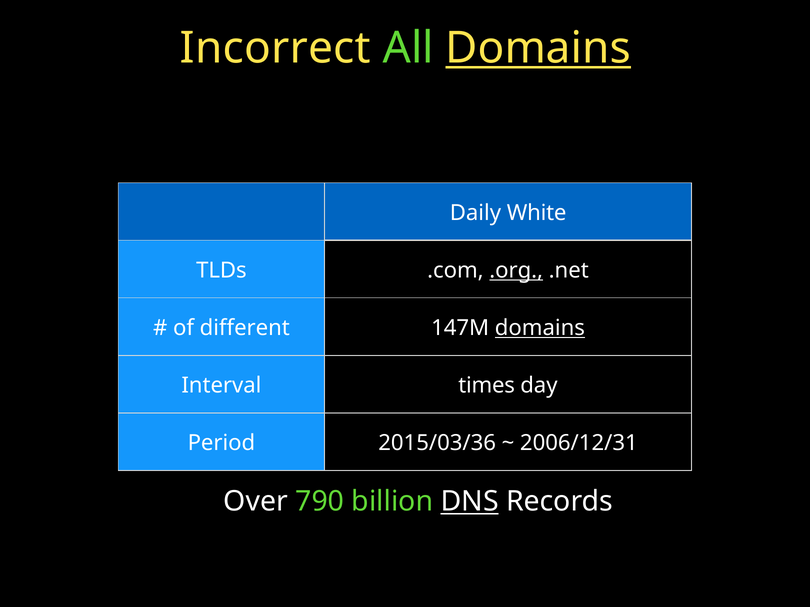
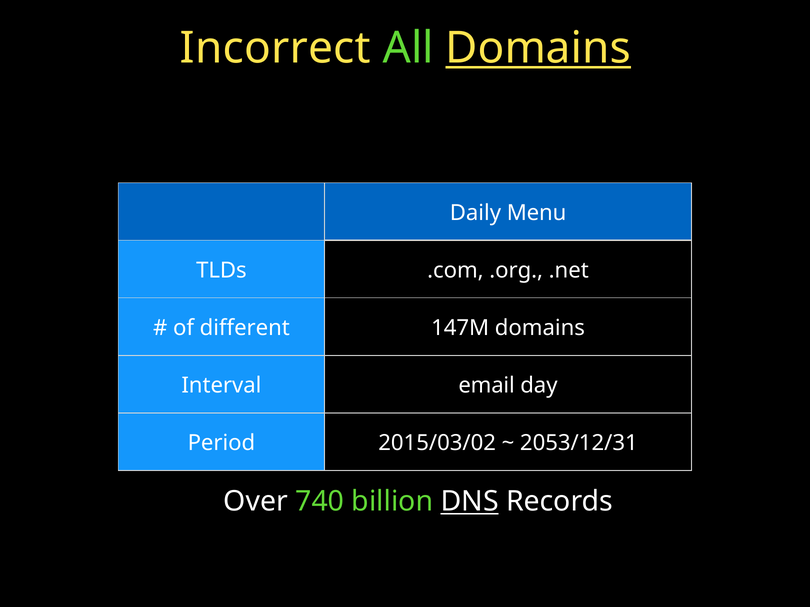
White: White -> Menu
.org underline: present -> none
domains at (540, 328) underline: present -> none
times: times -> email
2015/03/36: 2015/03/36 -> 2015/03/02
2006/12/31: 2006/12/31 -> 2053/12/31
790: 790 -> 740
